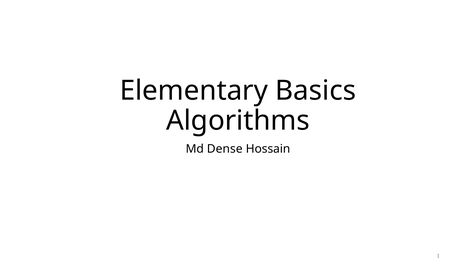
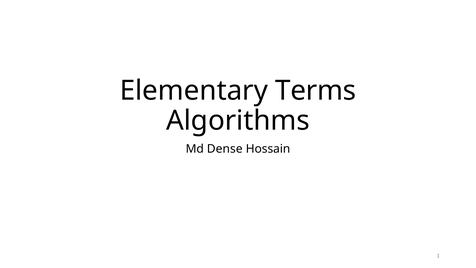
Basics: Basics -> Terms
